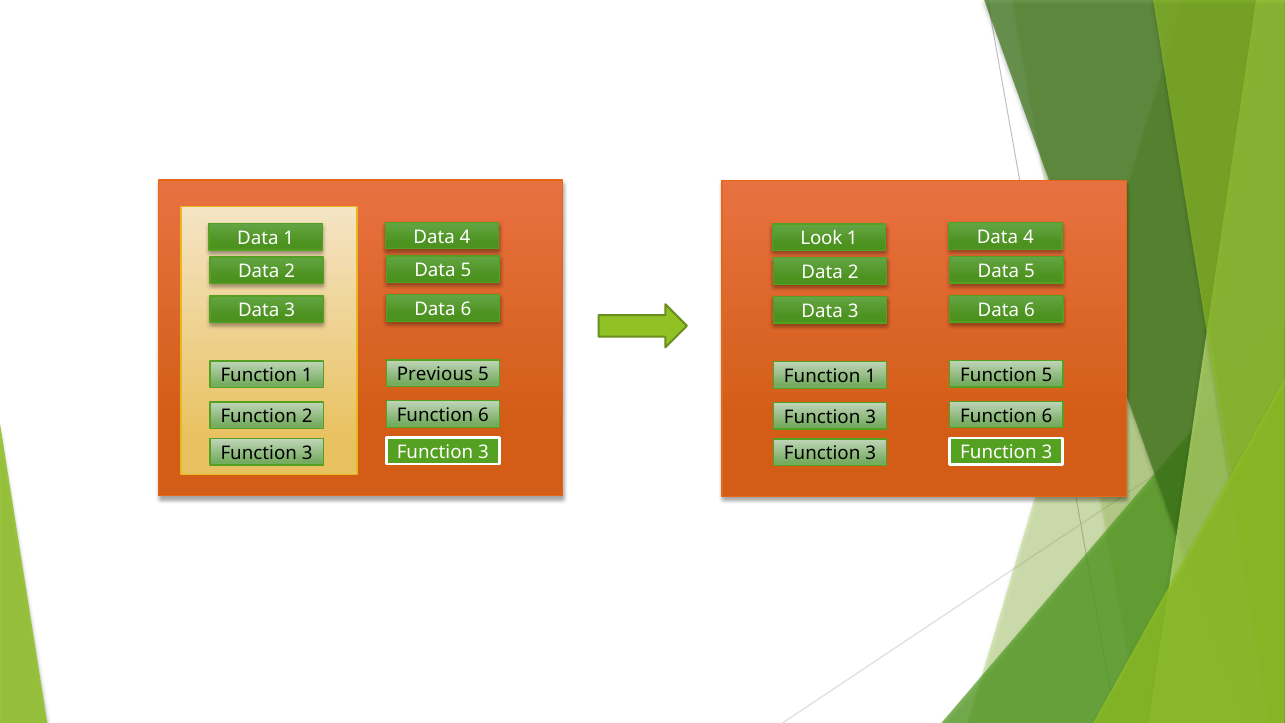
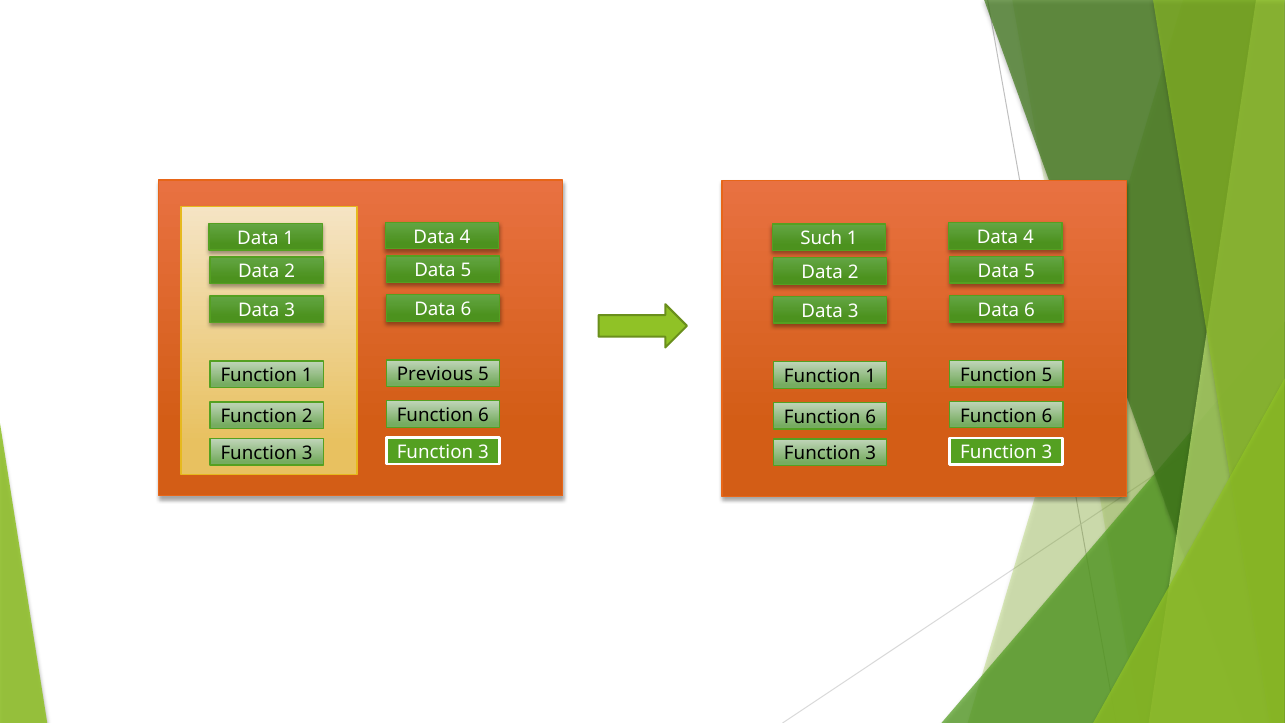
Look: Look -> Such
3 at (871, 417): 3 -> 6
